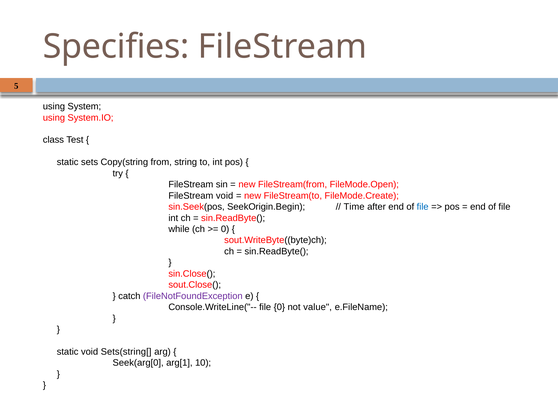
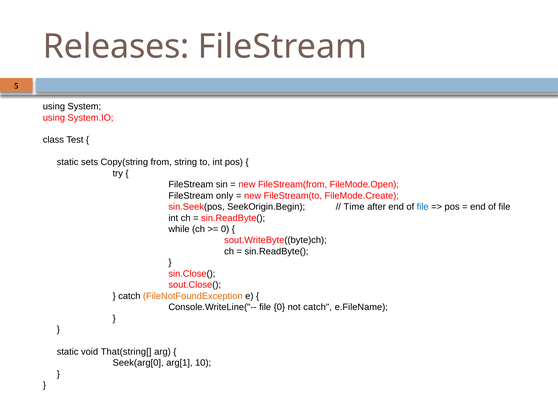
Specifies: Specifies -> Releases
FileStream void: void -> only
FileNotFoundException colour: purple -> orange
not value: value -> catch
Sets(string[: Sets(string[ -> That(string[
